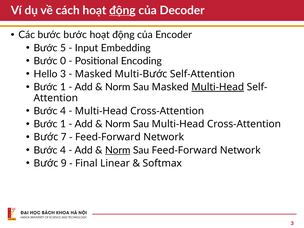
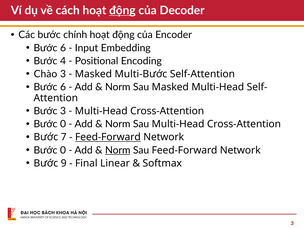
bước bước: bước -> chính
5 at (63, 48): 5 -> 6
0: 0 -> 4
Hello: Hello -> Chào
1 at (63, 87): 1 -> 6
Multi-Head at (218, 87) underline: present -> none
4 at (63, 111): 4 -> 3
1 at (63, 124): 1 -> 0
Feed-Forward at (108, 137) underline: none -> present
4 at (63, 150): 4 -> 0
